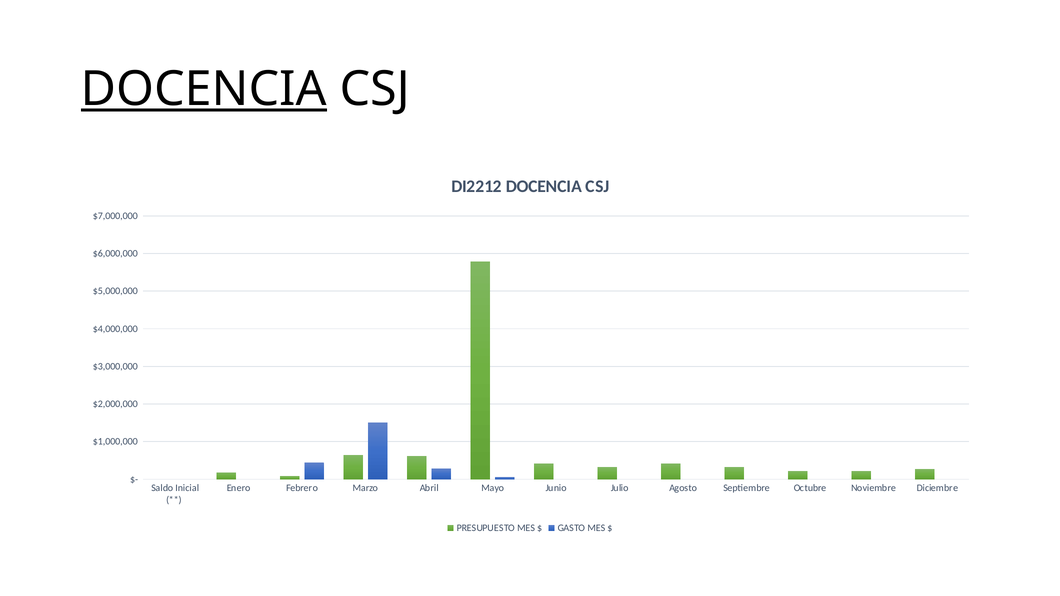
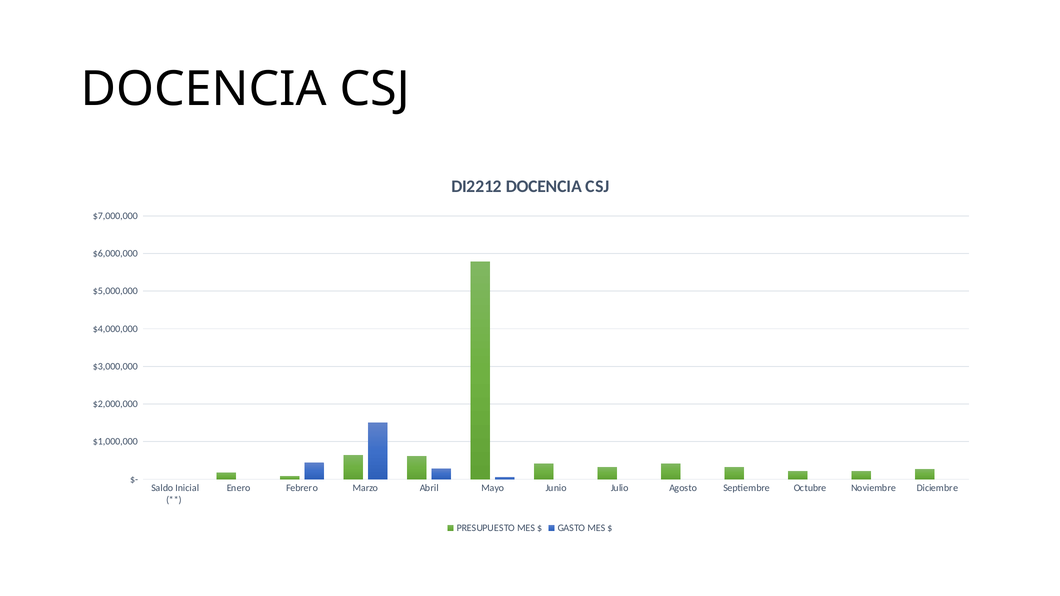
DOCENCIA at (204, 89) underline: present -> none
